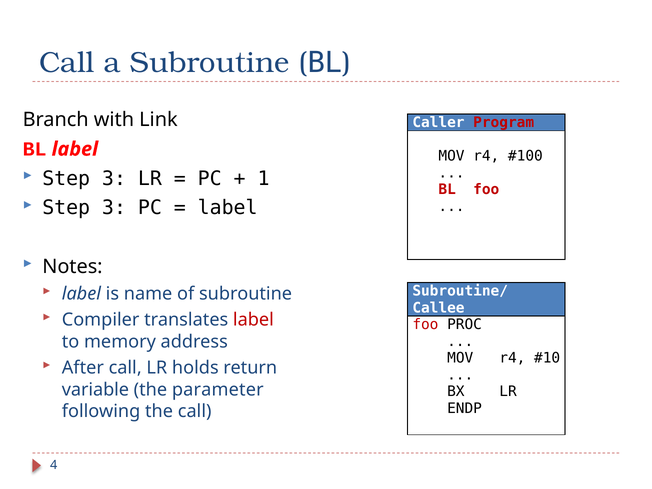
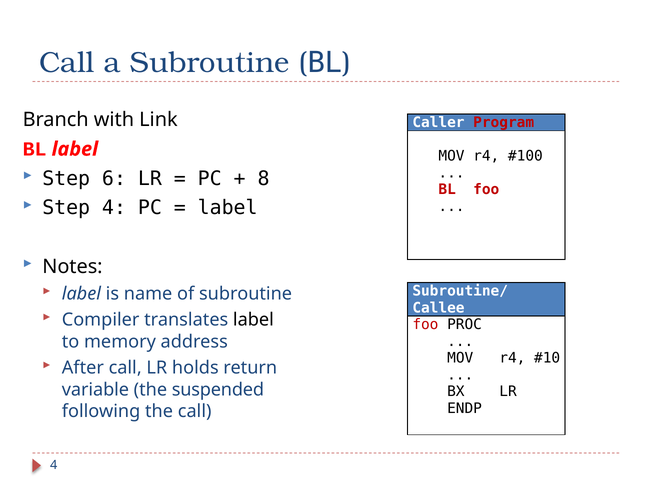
3 at (114, 178): 3 -> 6
1: 1 -> 8
3 at (114, 208): 3 -> 4
label at (253, 320) colour: red -> black
parameter: parameter -> suspended
